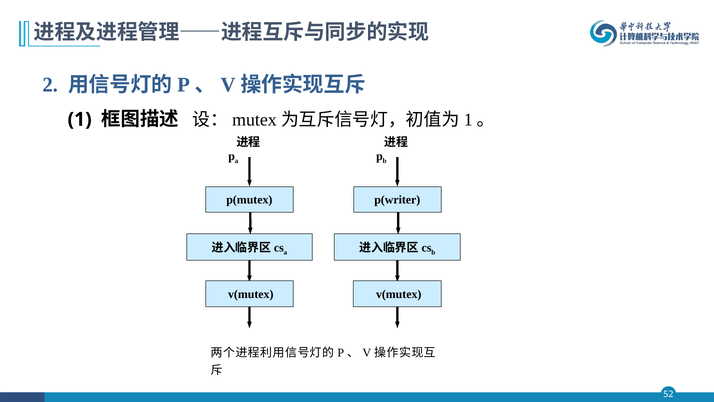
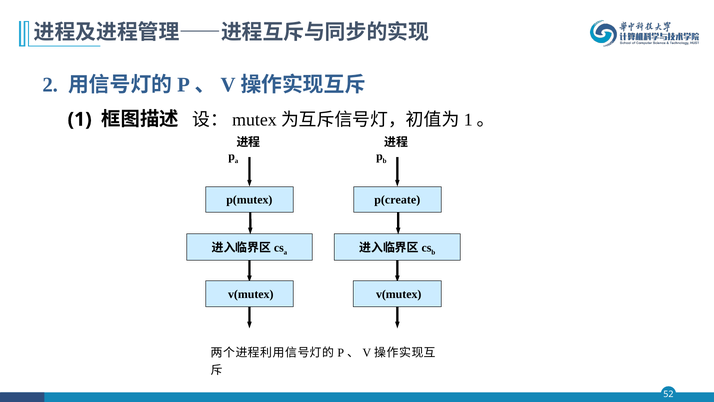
p(writer: p(writer -> p(create
